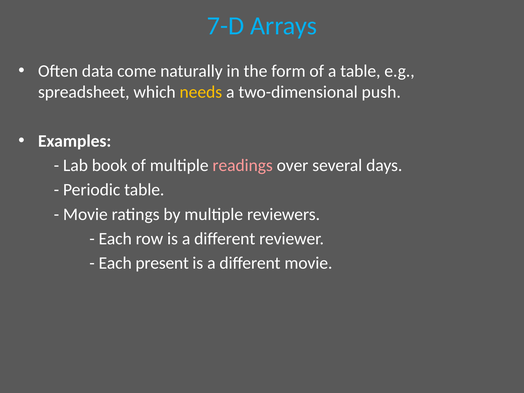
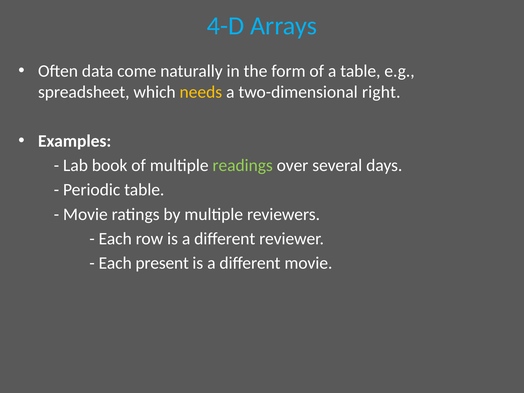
7-D: 7-D -> 4-D
push: push -> right
readings colour: pink -> light green
